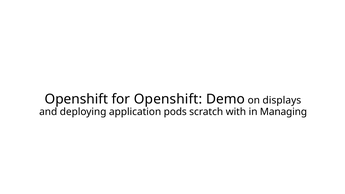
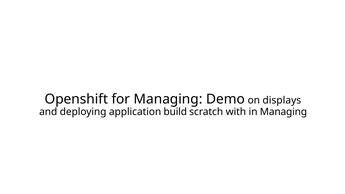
for Openshift: Openshift -> Managing
pods: pods -> build
